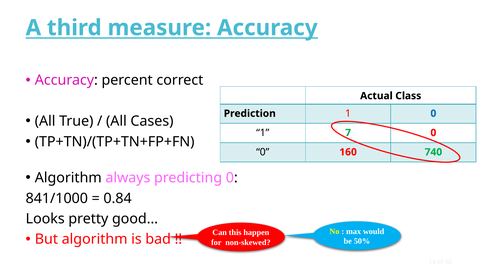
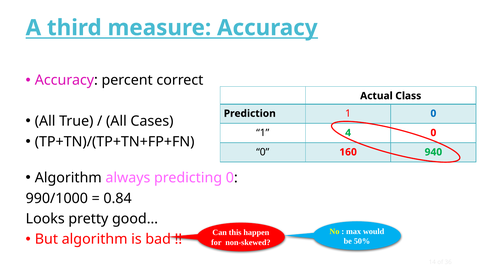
7: 7 -> 4
740: 740 -> 940
841/1000: 841/1000 -> 990/1000
